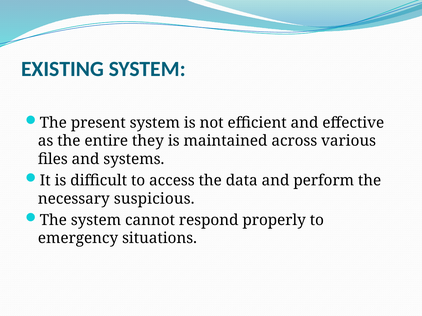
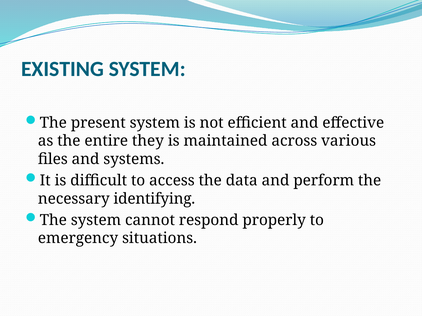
suspicious: suspicious -> identifying
